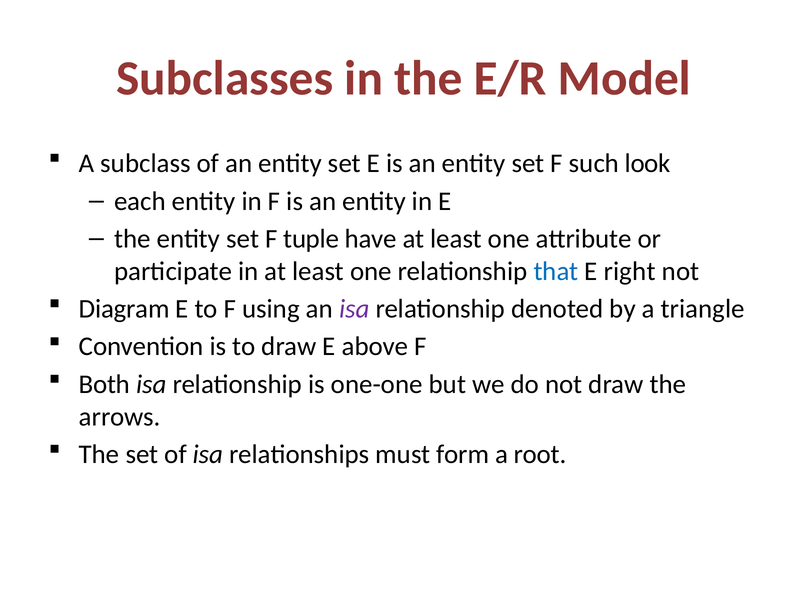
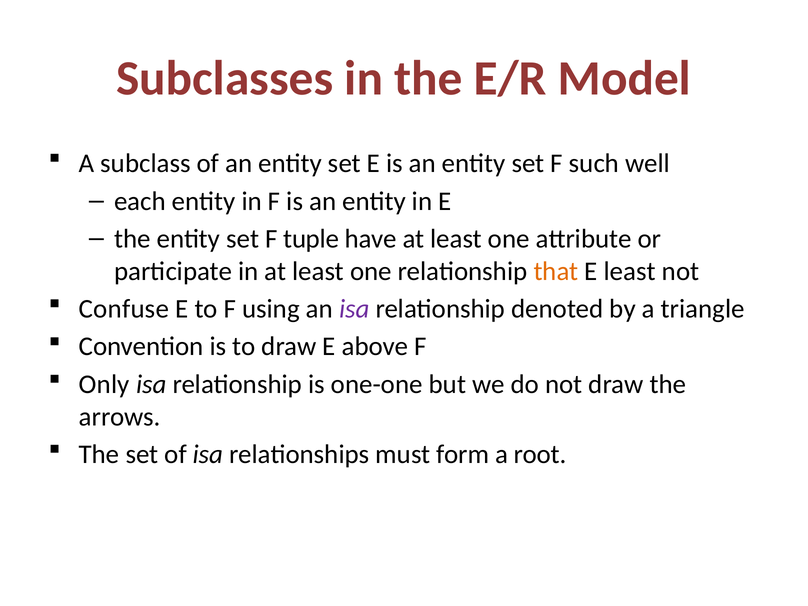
look: look -> well
that colour: blue -> orange
E right: right -> least
Diagram: Diagram -> Confuse
Both: Both -> Only
